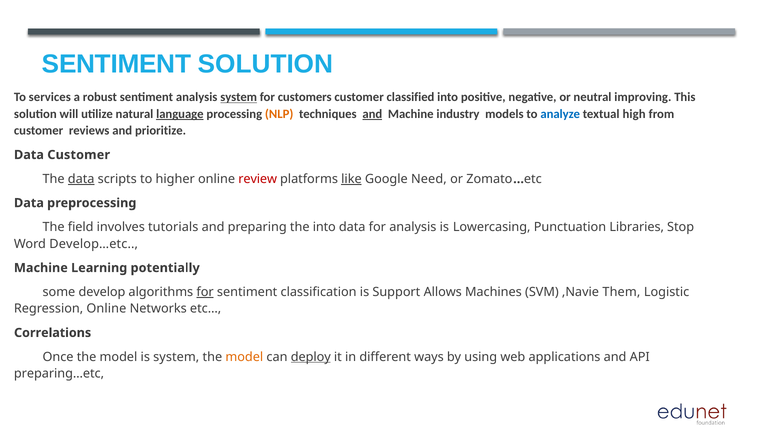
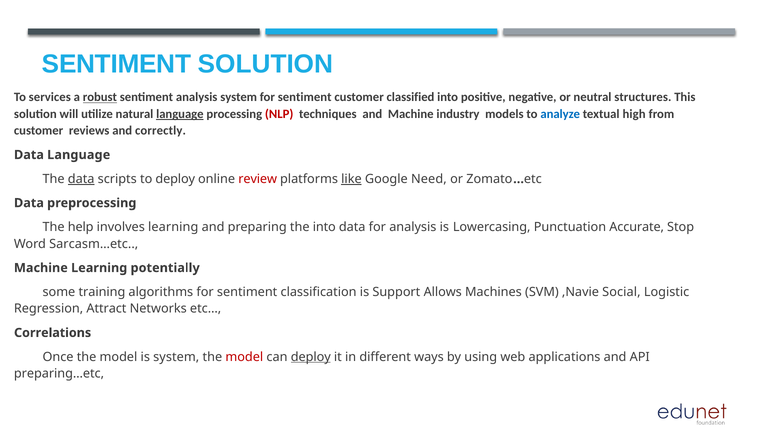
robust underline: none -> present
system at (239, 97) underline: present -> none
customers at (305, 97): customers -> sentiment
improving: improving -> structures
NLP colour: orange -> red
and at (372, 114) underline: present -> none
prioritize: prioritize -> correctly
Data Customer: Customer -> Language
to higher: higher -> deploy
field: field -> help
involves tutorials: tutorials -> learning
Libraries: Libraries -> Accurate
Develop…etc: Develop…etc -> Sarcasm…etc
develop: develop -> training
for at (205, 292) underline: present -> none
Them: Them -> Social
Regression Online: Online -> Attract
model at (244, 357) colour: orange -> red
